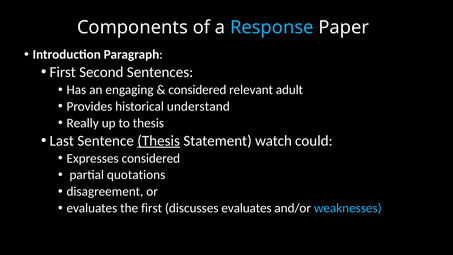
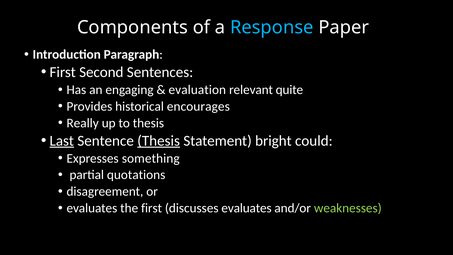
considered at (197, 90): considered -> evaluation
adult: adult -> quite
understand: understand -> encourages
Last underline: none -> present
watch: watch -> bright
Expresses considered: considered -> something
weaknesses colour: light blue -> light green
